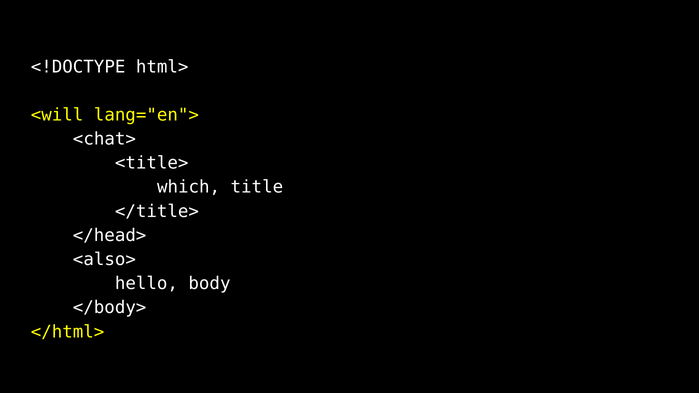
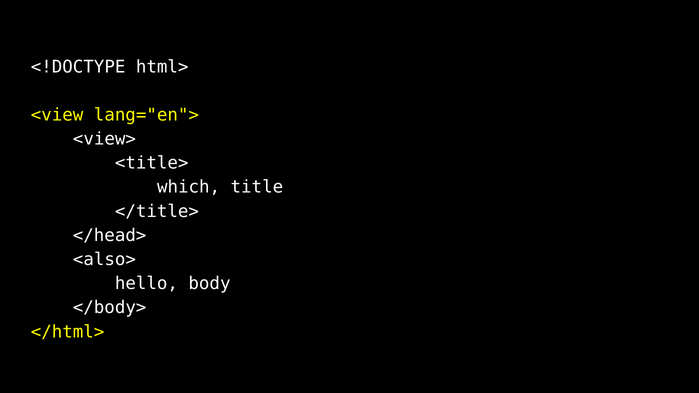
<will: <will -> <view
<chat>: <chat> -> <view>
